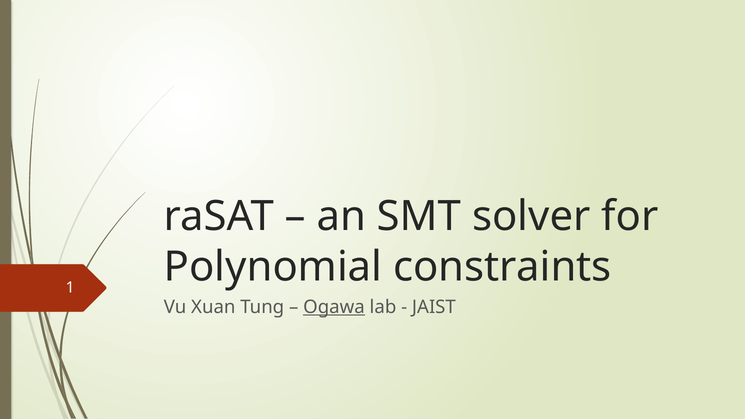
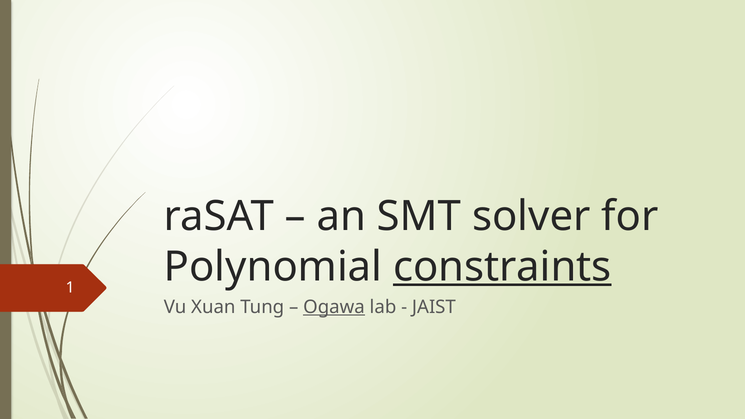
constraints underline: none -> present
